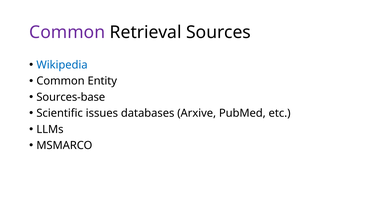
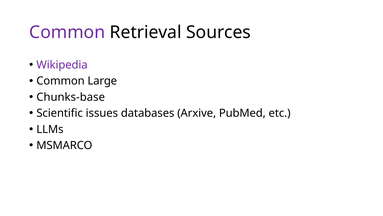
Wikipedia colour: blue -> purple
Entity: Entity -> Large
Sources-base: Sources-base -> Chunks-base
